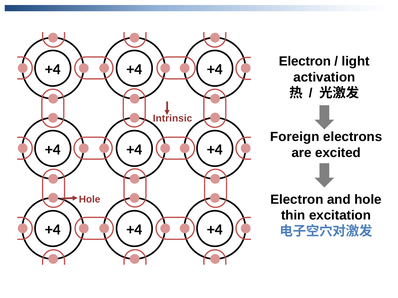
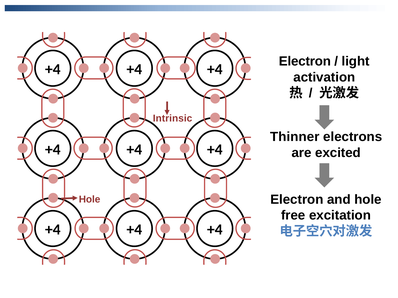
Foreign: Foreign -> Thinner
thin: thin -> free
